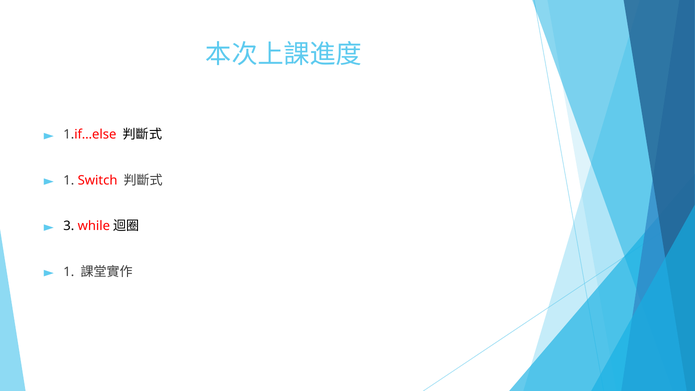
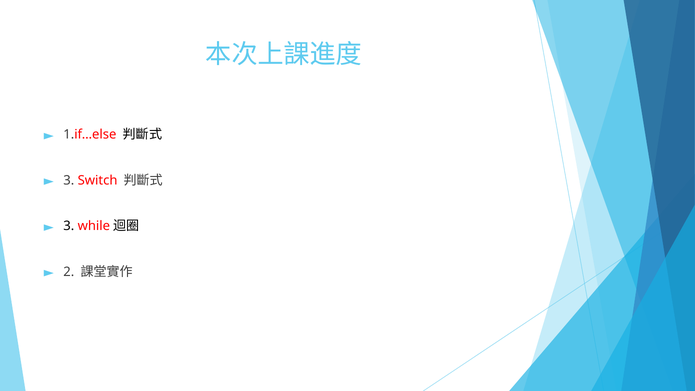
1 at (69, 180): 1 -> 3
1 at (69, 272): 1 -> 2
